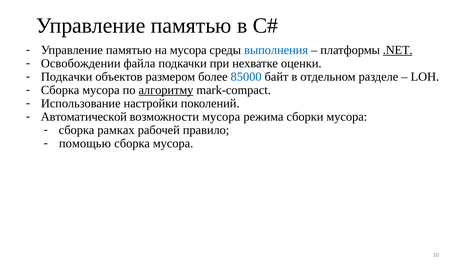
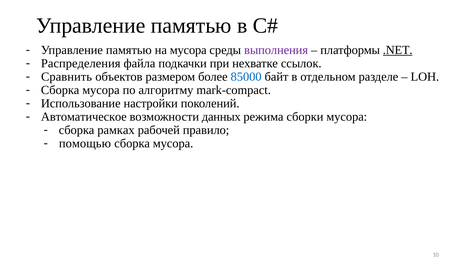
выполнения colour: blue -> purple
Освобождении: Освобождении -> Распределения
оценки: оценки -> ссылок
Подкачки at (67, 77): Подкачки -> Сравнить
алгоритму underline: present -> none
Автоматической: Автоматической -> Автоматическое
возможности мусора: мусора -> данных
